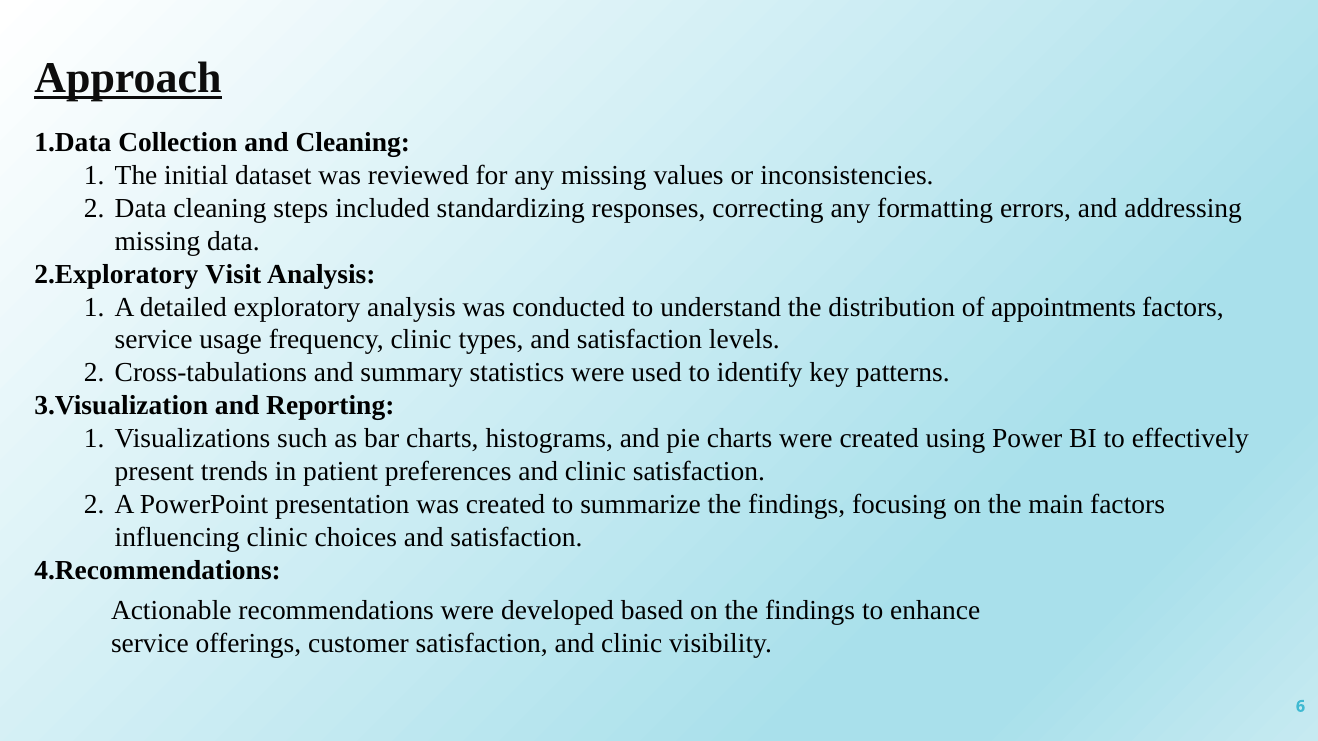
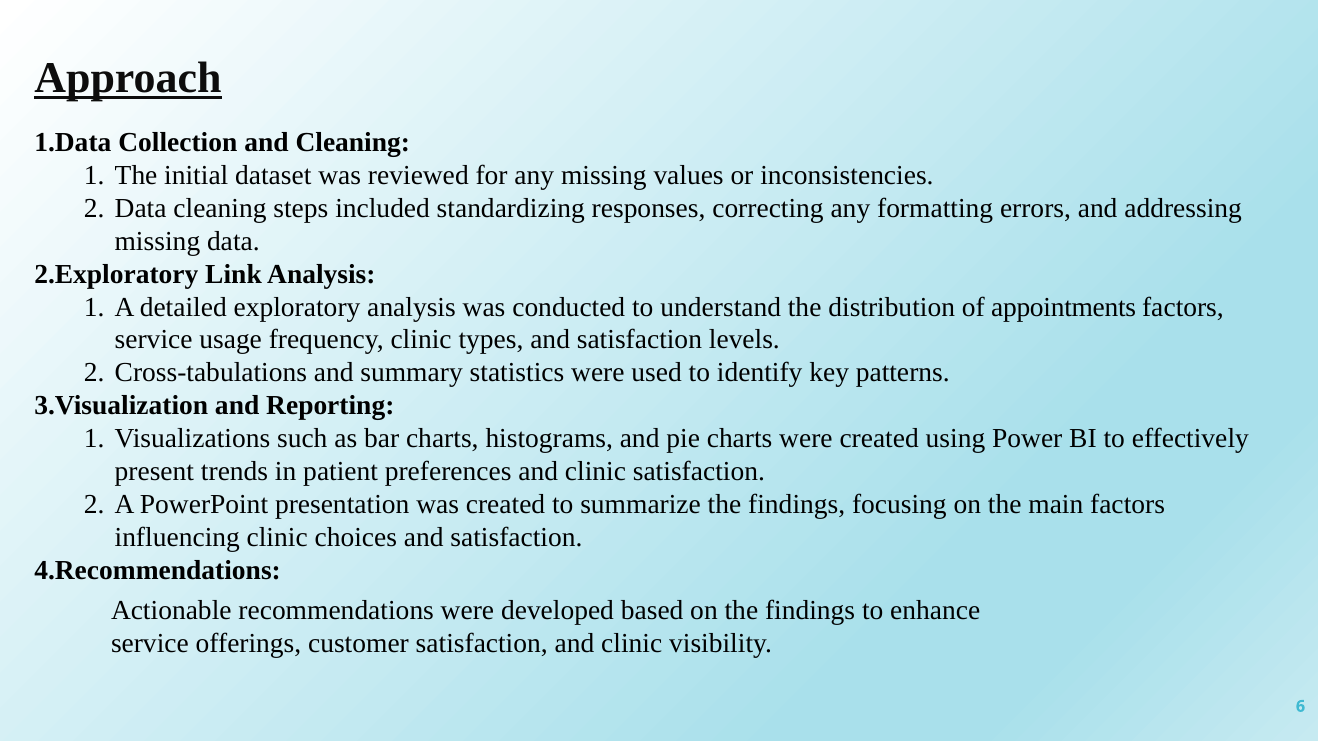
Visit: Visit -> Link
